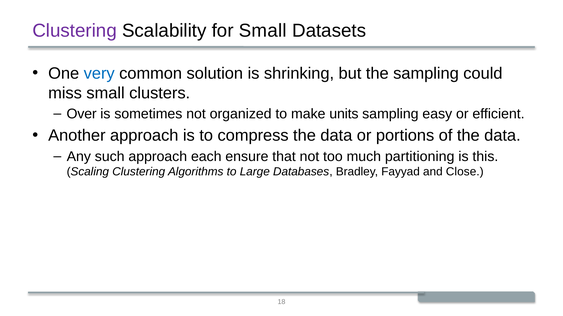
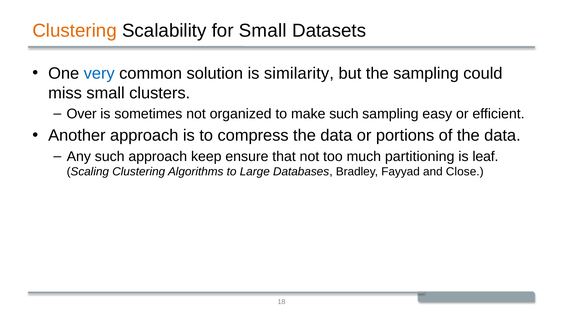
Clustering at (75, 31) colour: purple -> orange
shrinking: shrinking -> similarity
make units: units -> such
each: each -> keep
this: this -> leaf
